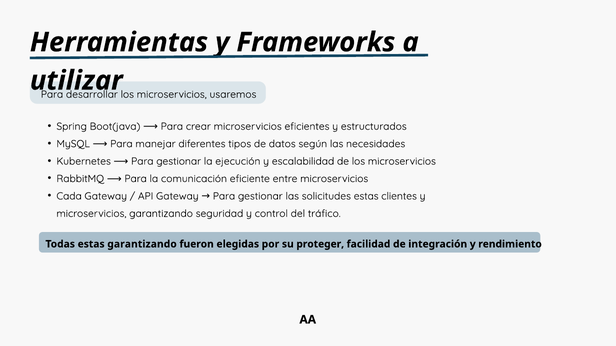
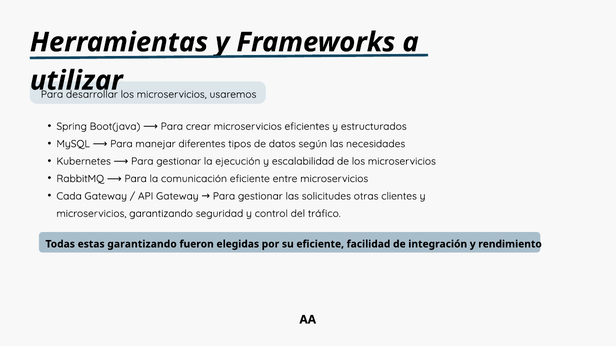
solicitudes estas: estas -> otras
su proteger: proteger -> eficiente
